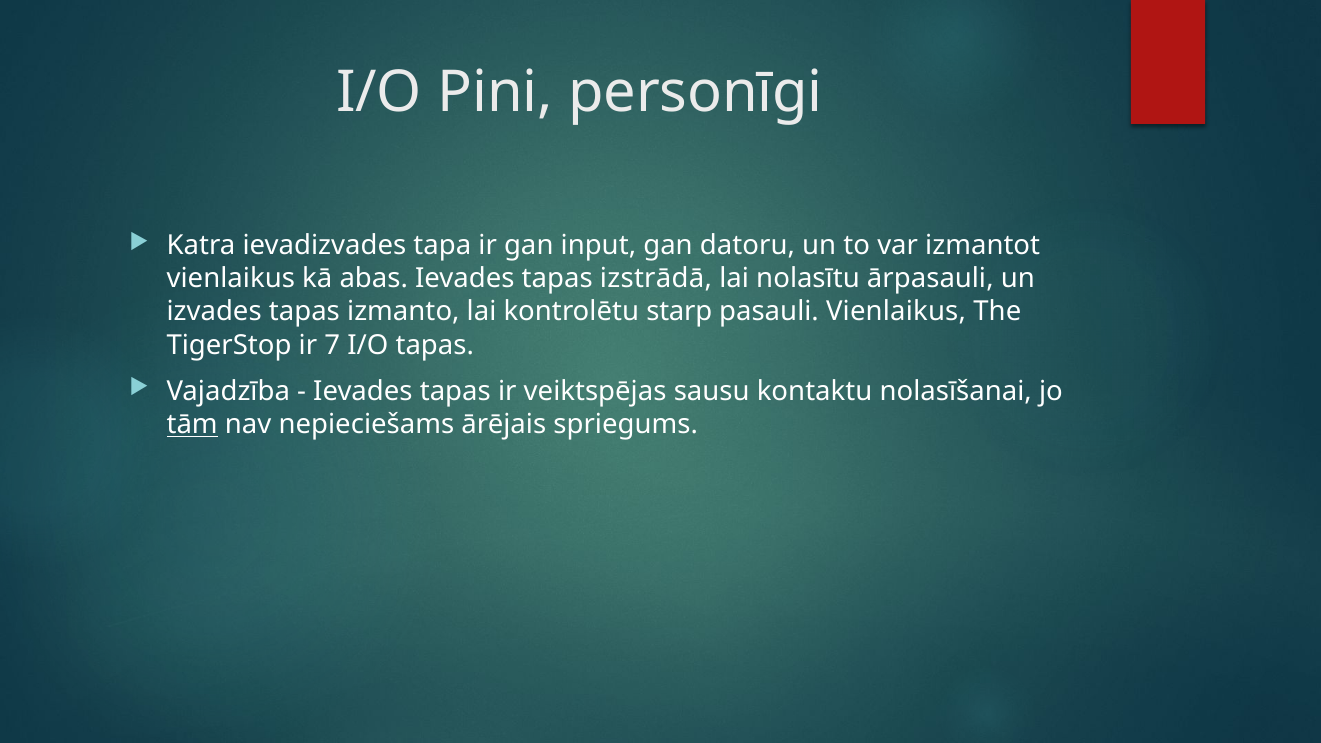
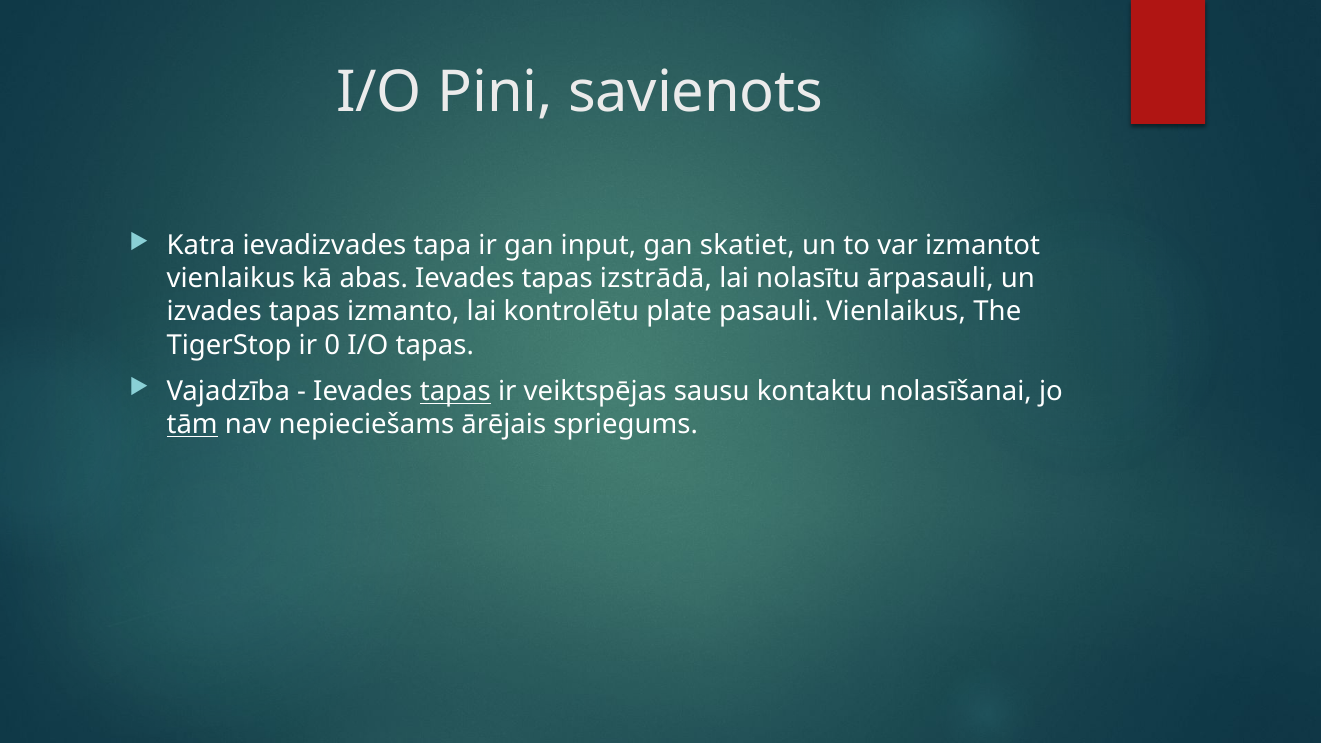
personīgi: personīgi -> savienots
datoru: datoru -> skatiet
starp: starp -> plate
7: 7 -> 0
tapas at (455, 392) underline: none -> present
